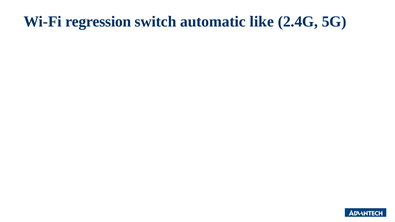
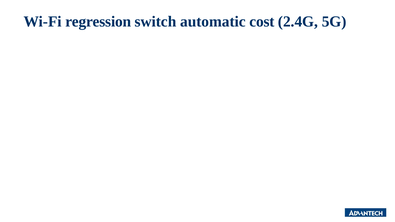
like: like -> cost
